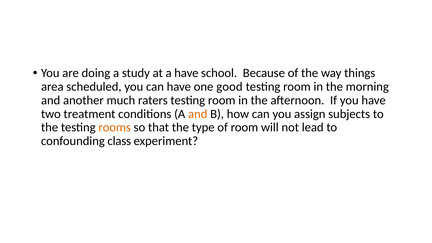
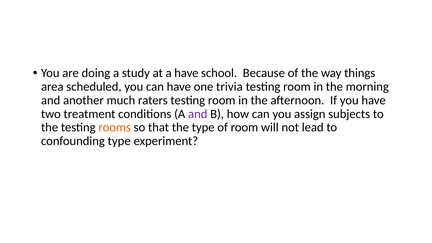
good: good -> trivia
and at (198, 114) colour: orange -> purple
confounding class: class -> type
